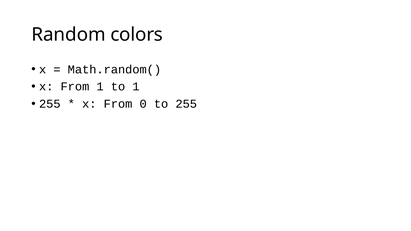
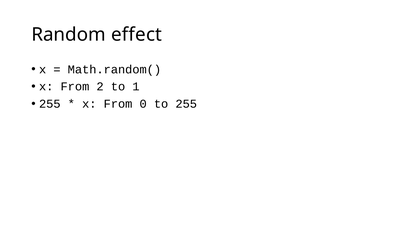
colors: colors -> effect
From 1: 1 -> 2
